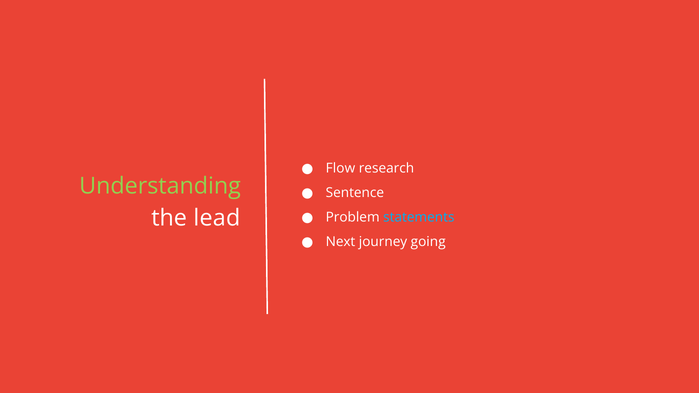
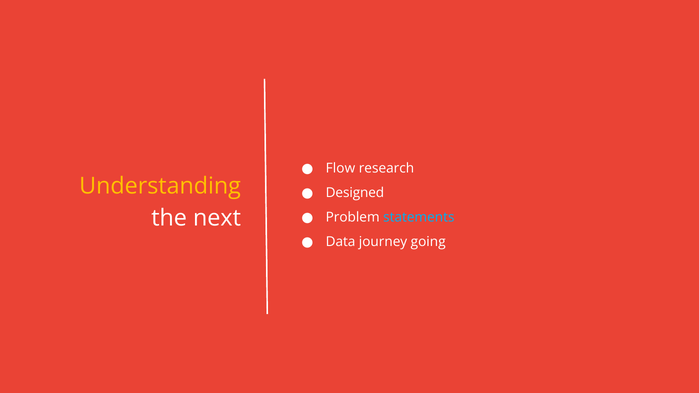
Understanding colour: light green -> yellow
Sentence: Sentence -> Designed
lead: lead -> next
Next: Next -> Data
